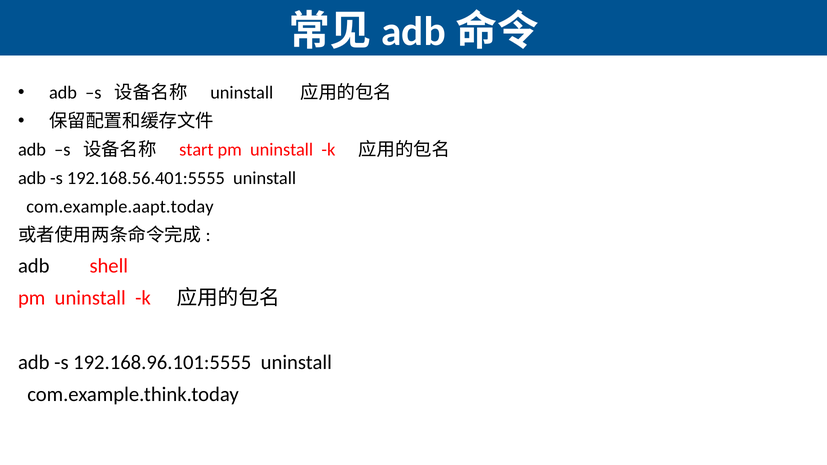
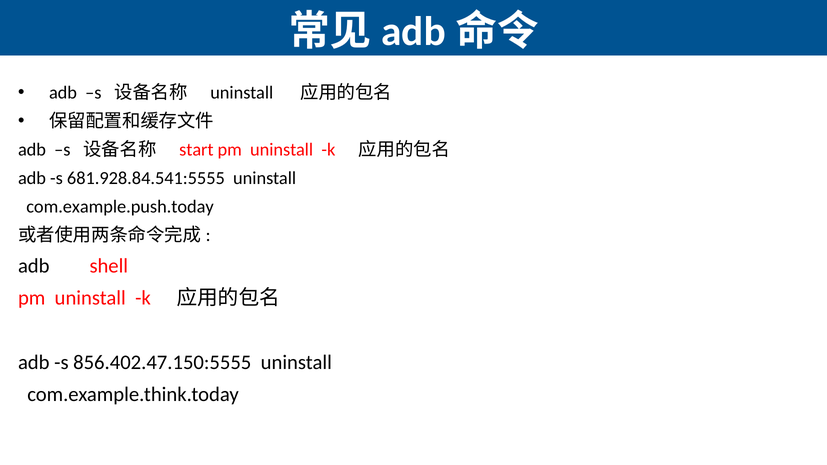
192.168.56.401:5555: 192.168.56.401:5555 -> 681.928.84.541:5555
com.example.aapt.today: com.example.aapt.today -> com.example.push.today
192.168.96.101:5555: 192.168.96.101:5555 -> 856.402.47.150:5555
